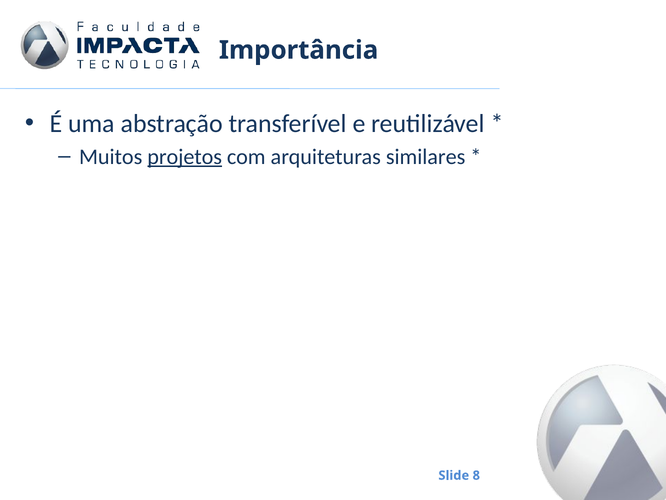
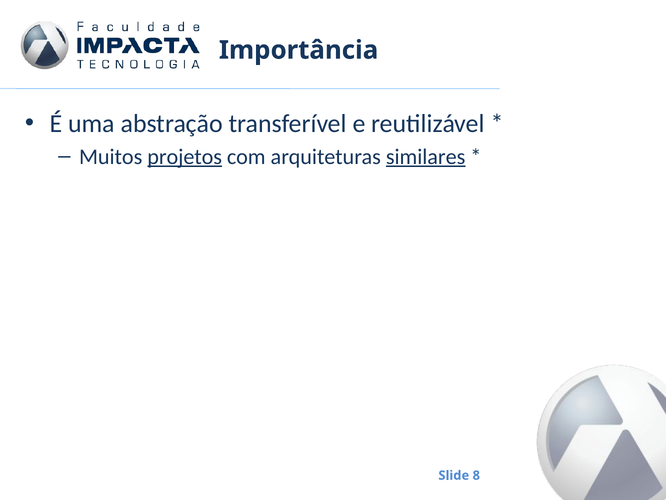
similares underline: none -> present
